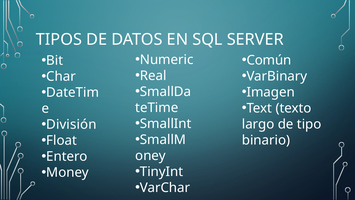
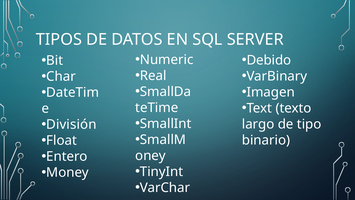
Común: Común -> Debido
